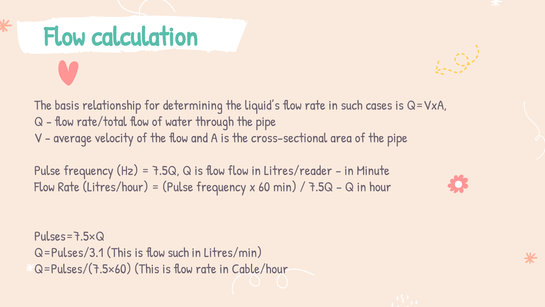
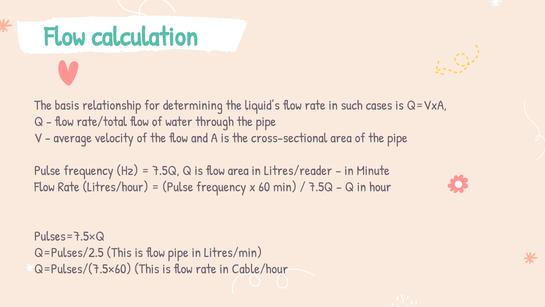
flow flow: flow -> area
Q=Pulses/3.1: Q=Pulses/3.1 -> Q=Pulses/2.5
flow such: such -> pipe
